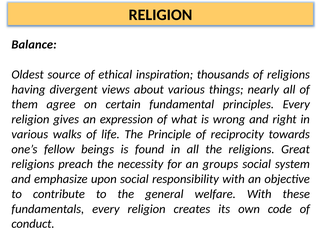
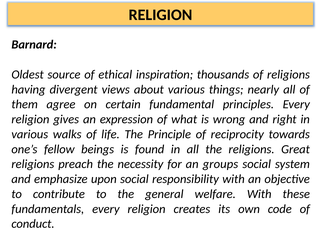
Balance: Balance -> Barnard
